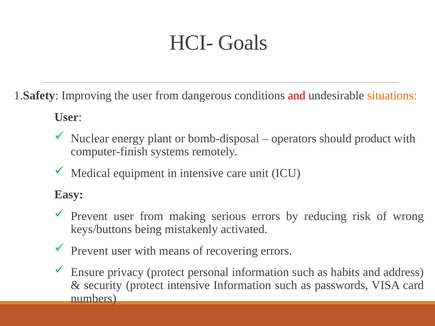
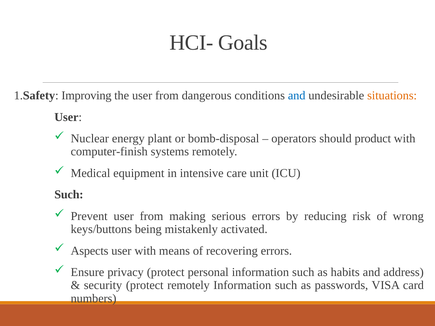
and at (297, 96) colour: red -> blue
Easy at (69, 195): Easy -> Such
Prevent at (89, 251): Prevent -> Aspects
protect intensive: intensive -> remotely
